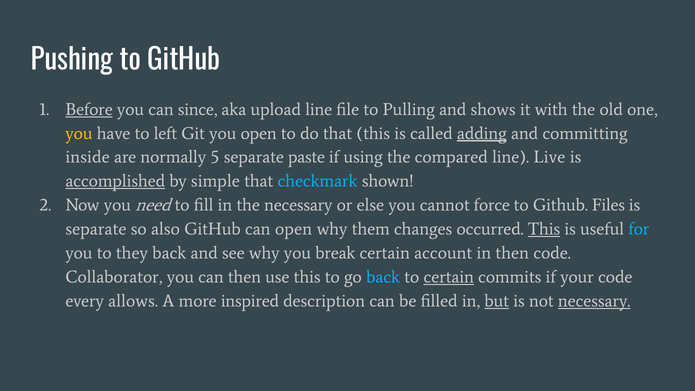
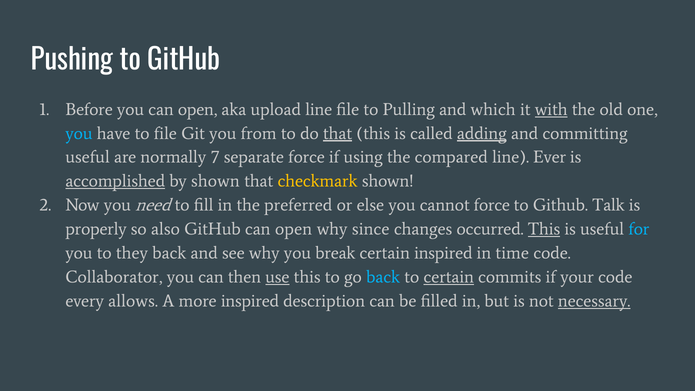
Before underline: present -> none
you can since: since -> open
shows: shows -> which
with underline: none -> present
you at (79, 133) colour: yellow -> light blue
to left: left -> file
you open: open -> from
that at (338, 133) underline: none -> present
inside at (88, 157): inside -> useful
5: 5 -> 7
separate paste: paste -> force
Live: Live -> Ever
by simple: simple -> shown
checkmark colour: light blue -> yellow
the necessary: necessary -> preferred
Files: Files -> Talk
separate at (96, 229): separate -> properly
them: them -> since
certain account: account -> inspired
in then: then -> time
use underline: none -> present
but underline: present -> none
